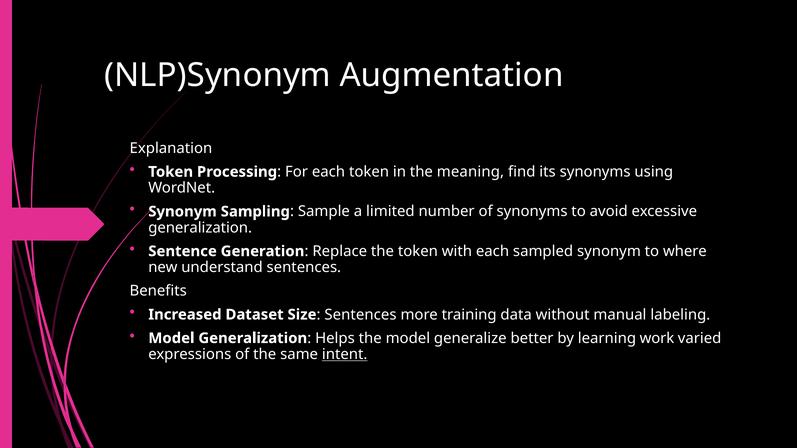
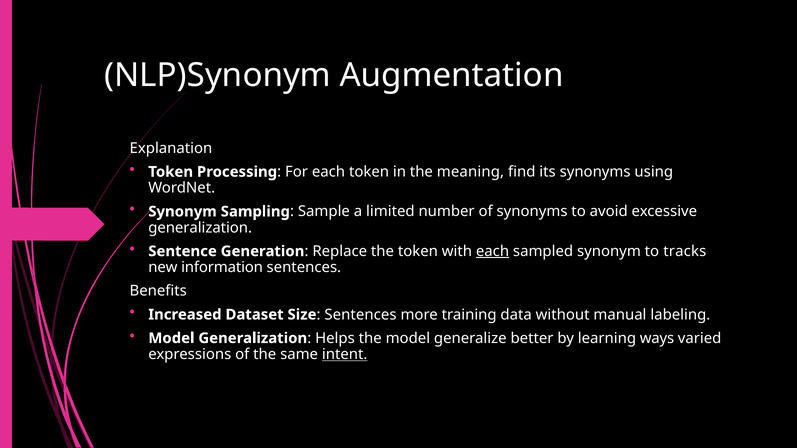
each at (493, 251) underline: none -> present
where: where -> tracks
understand: understand -> information
work: work -> ways
